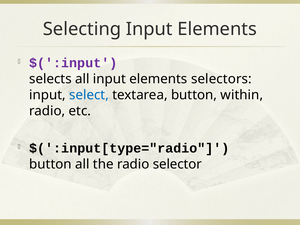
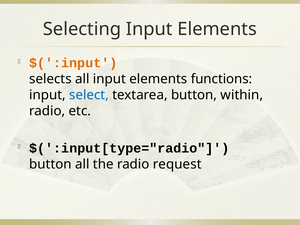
$(':input colour: purple -> orange
selectors: selectors -> functions
selector: selector -> request
